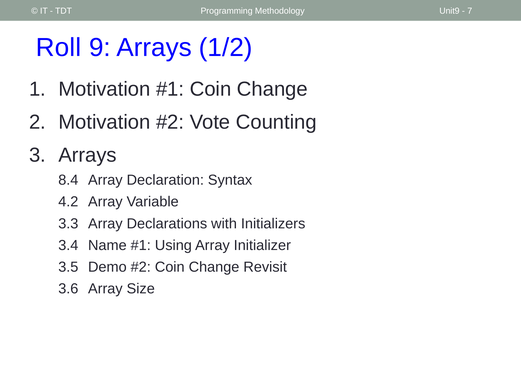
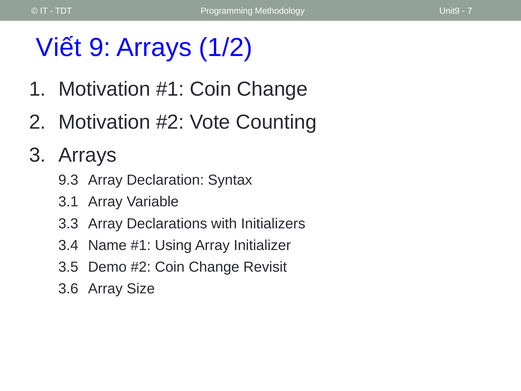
Roll: Roll -> Viết
8.4: 8.4 -> 9.3
4.2: 4.2 -> 3.1
